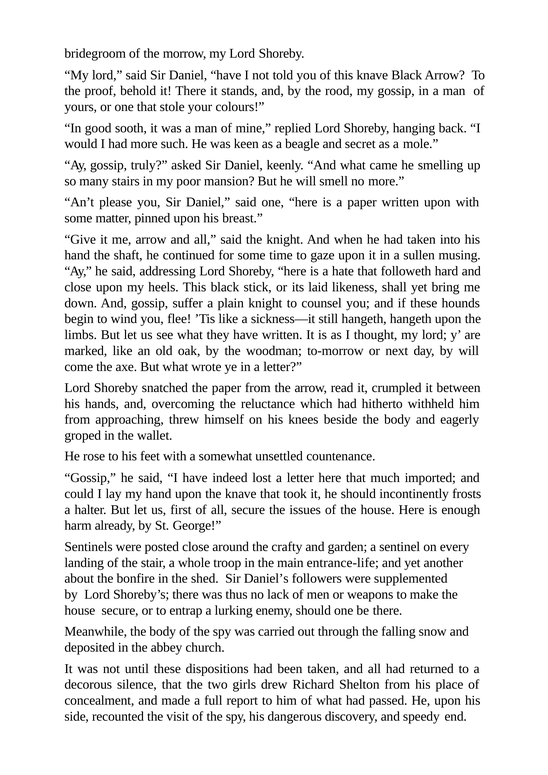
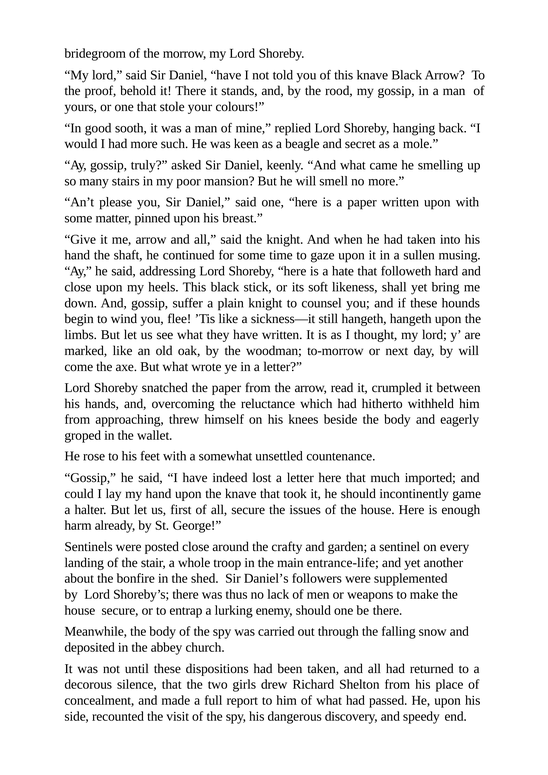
laid: laid -> soft
frosts: frosts -> game
